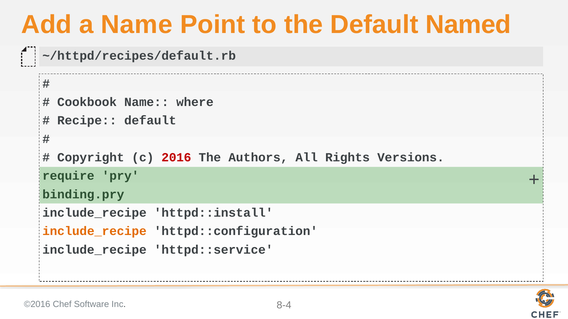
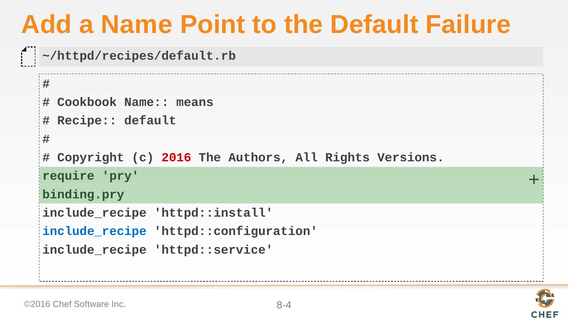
Named: Named -> Failure
where: where -> means
include_recipe at (94, 232) colour: orange -> blue
